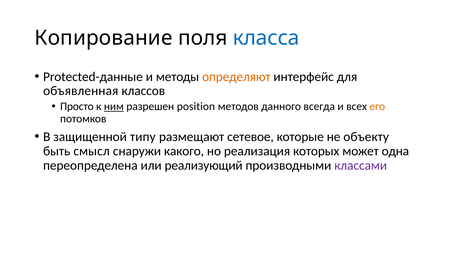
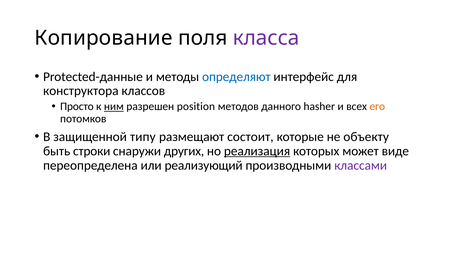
класса colour: blue -> purple
определяют colour: orange -> blue
объявленная: объявленная -> конструктора
всегда: всегда -> hasher
сетевое: сетевое -> состоит
смысл: смысл -> строки
какого: какого -> других
реализация underline: none -> present
одна: одна -> виде
